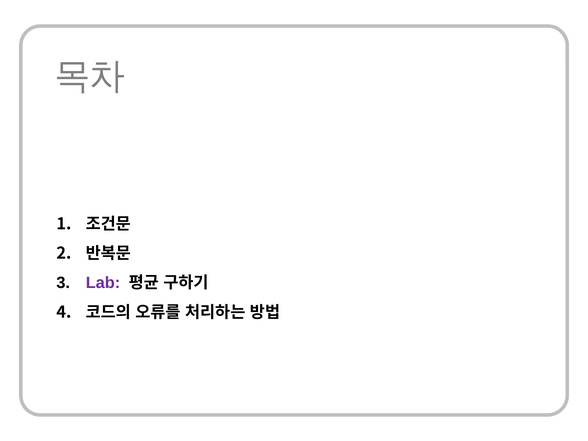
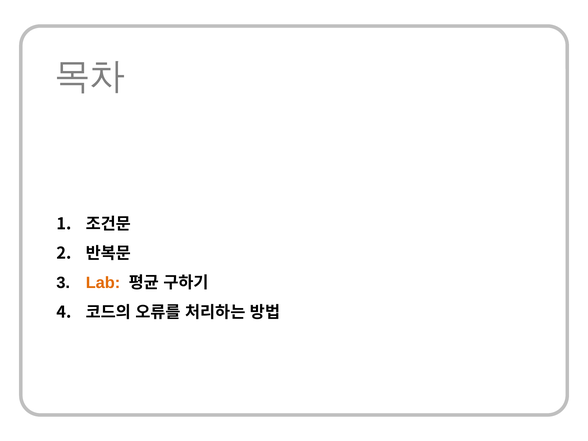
Lab colour: purple -> orange
